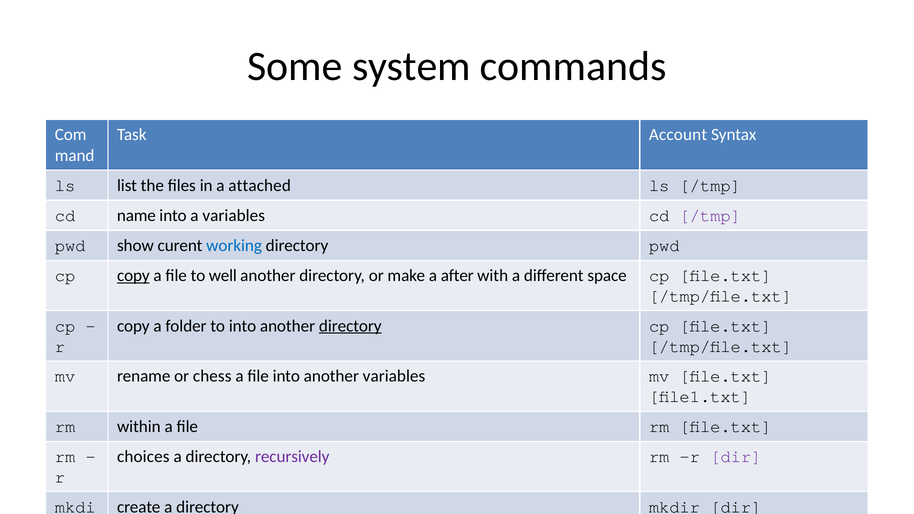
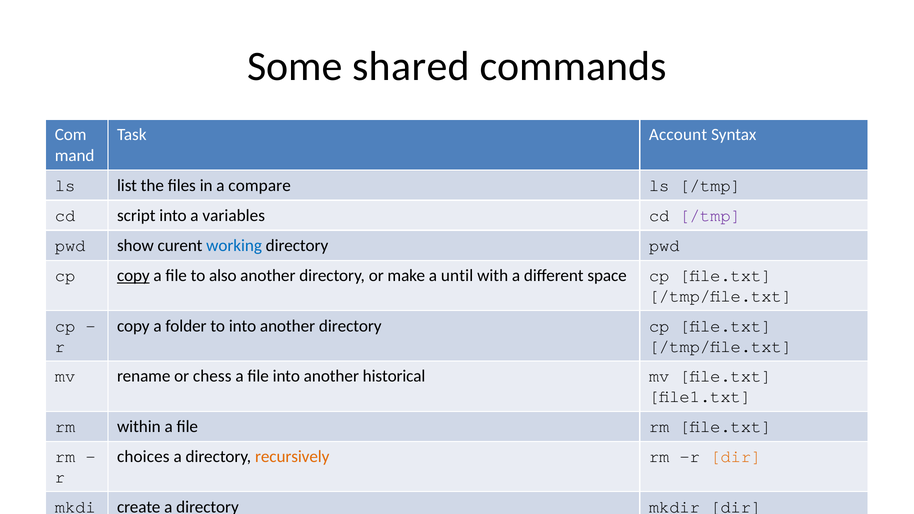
system: system -> shared
attached: attached -> compare
cd name: name -> script
well: well -> also
after: after -> until
directory at (350, 326) underline: present -> none
another variables: variables -> historical
recursively colour: purple -> orange
dir at (736, 457) colour: purple -> orange
